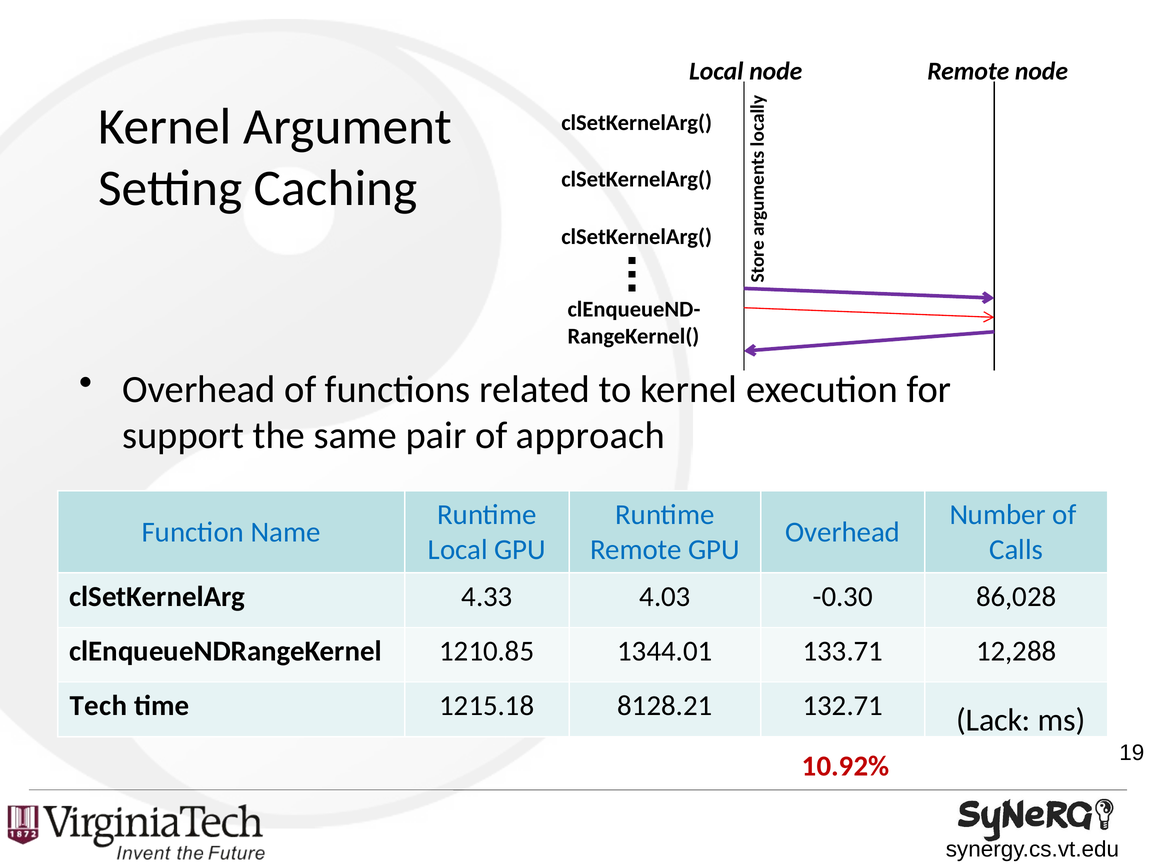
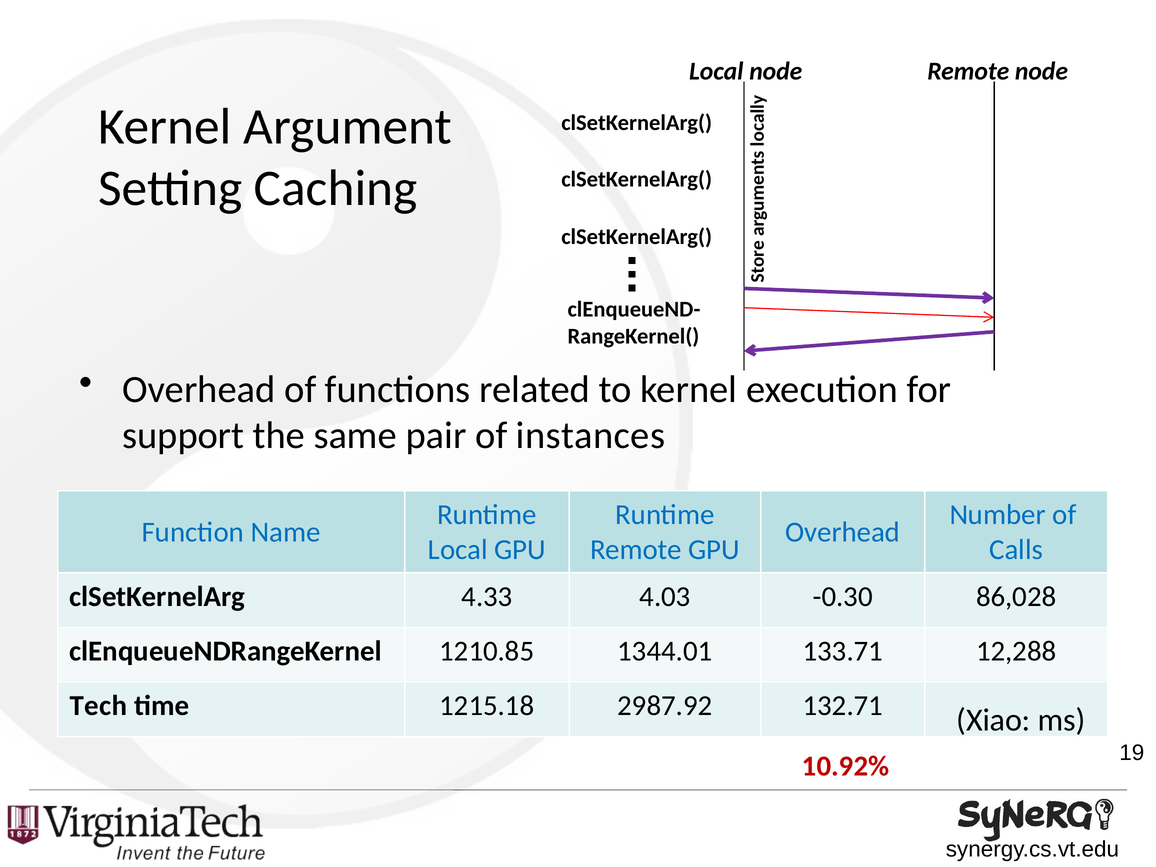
approach: approach -> instances
8128.21: 8128.21 -> 2987.92
Lack: Lack -> Xiao
